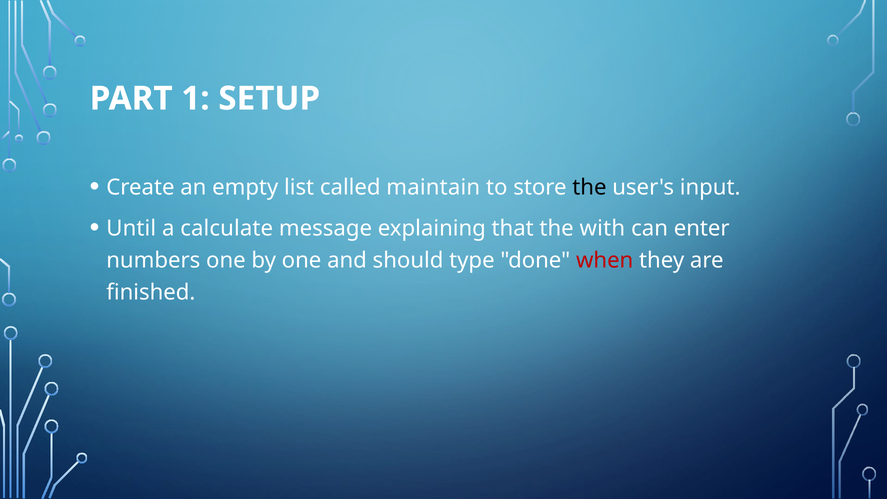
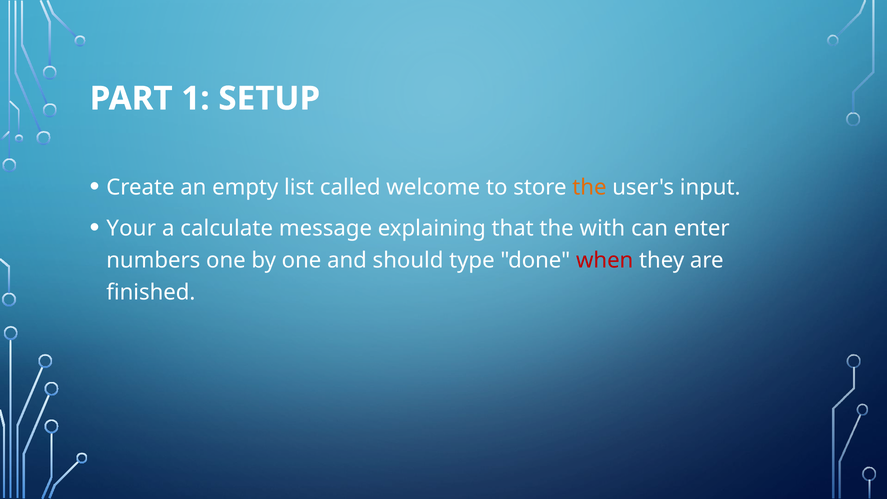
maintain: maintain -> welcome
the at (589, 187) colour: black -> orange
Until: Until -> Your
